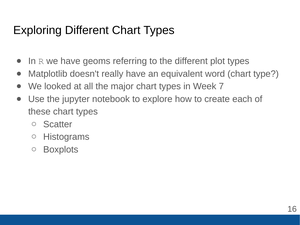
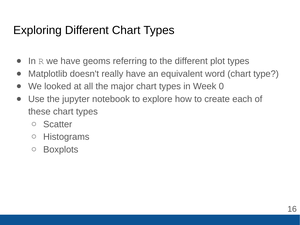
7: 7 -> 0
